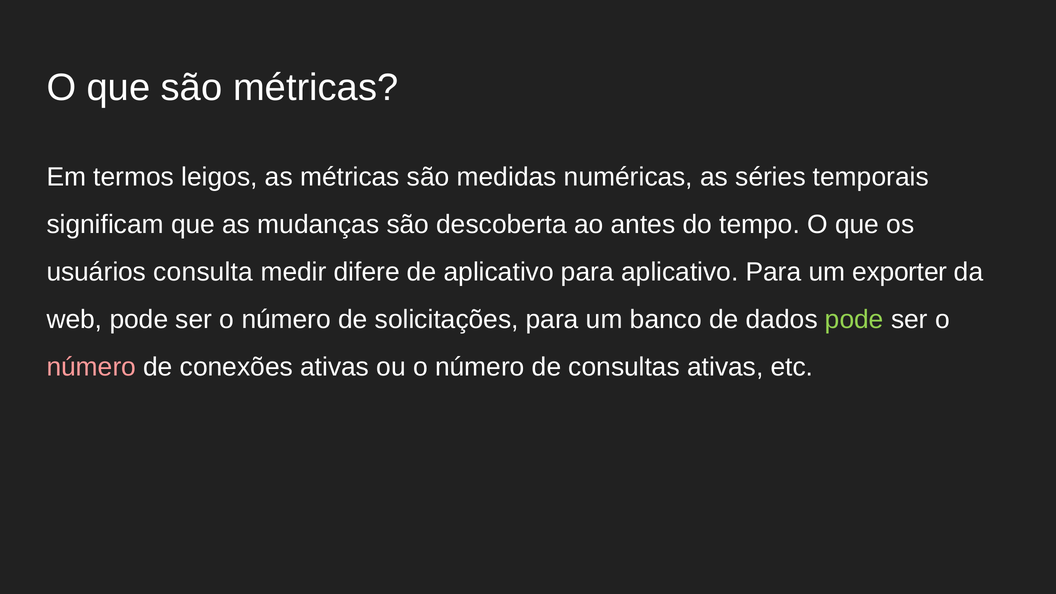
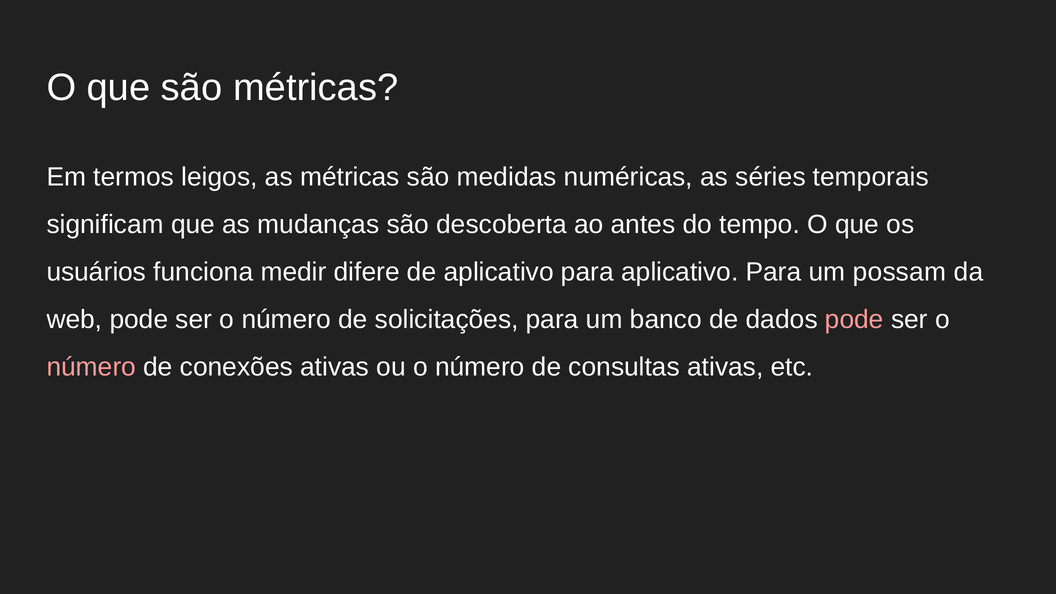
consulta: consulta -> funciona
exporter: exporter -> possam
pode at (854, 320) colour: light green -> pink
